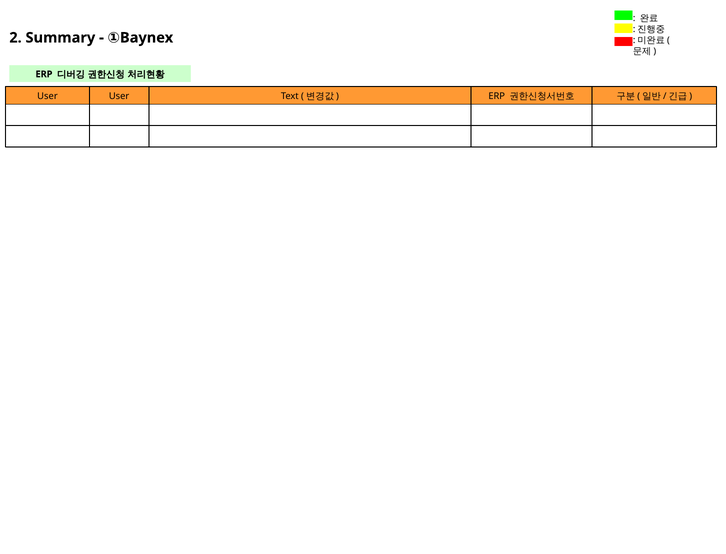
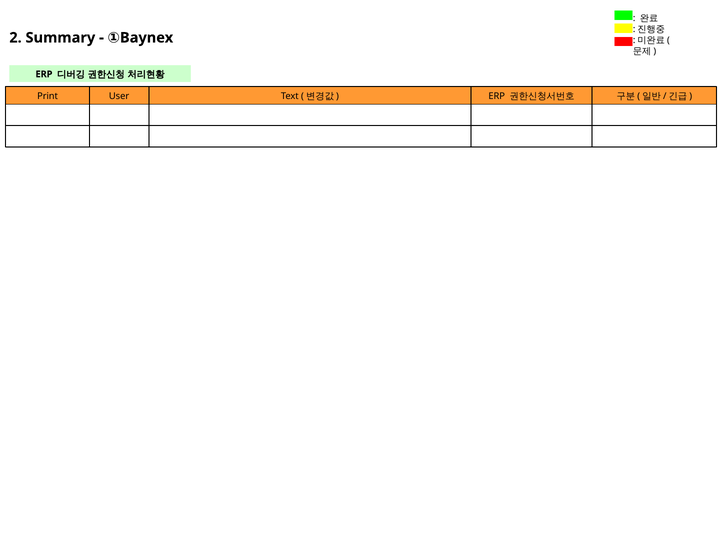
User at (47, 96): User -> Print
